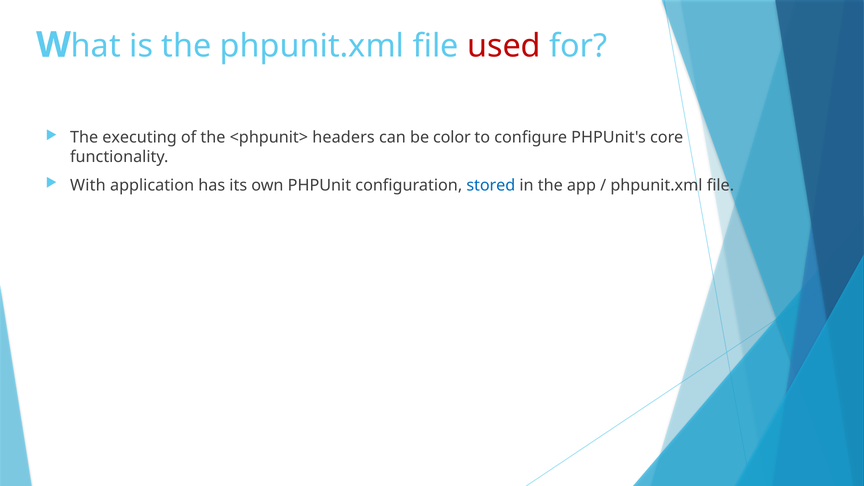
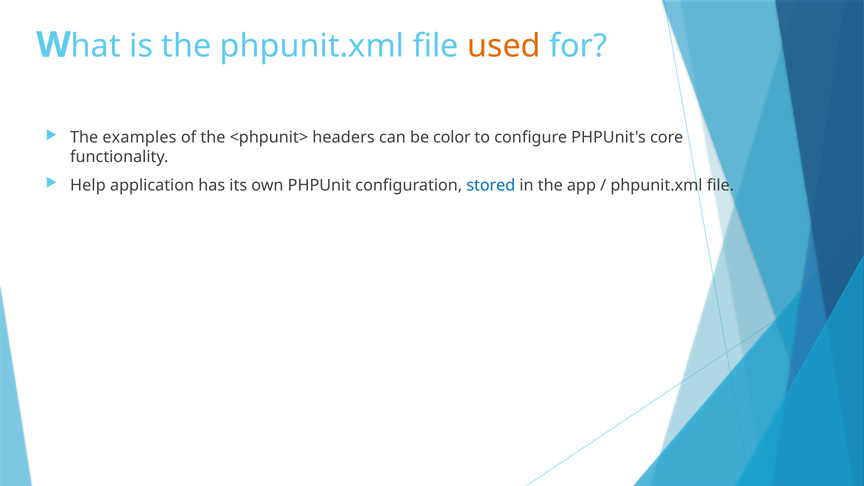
used colour: red -> orange
executing: executing -> examples
With: With -> Help
